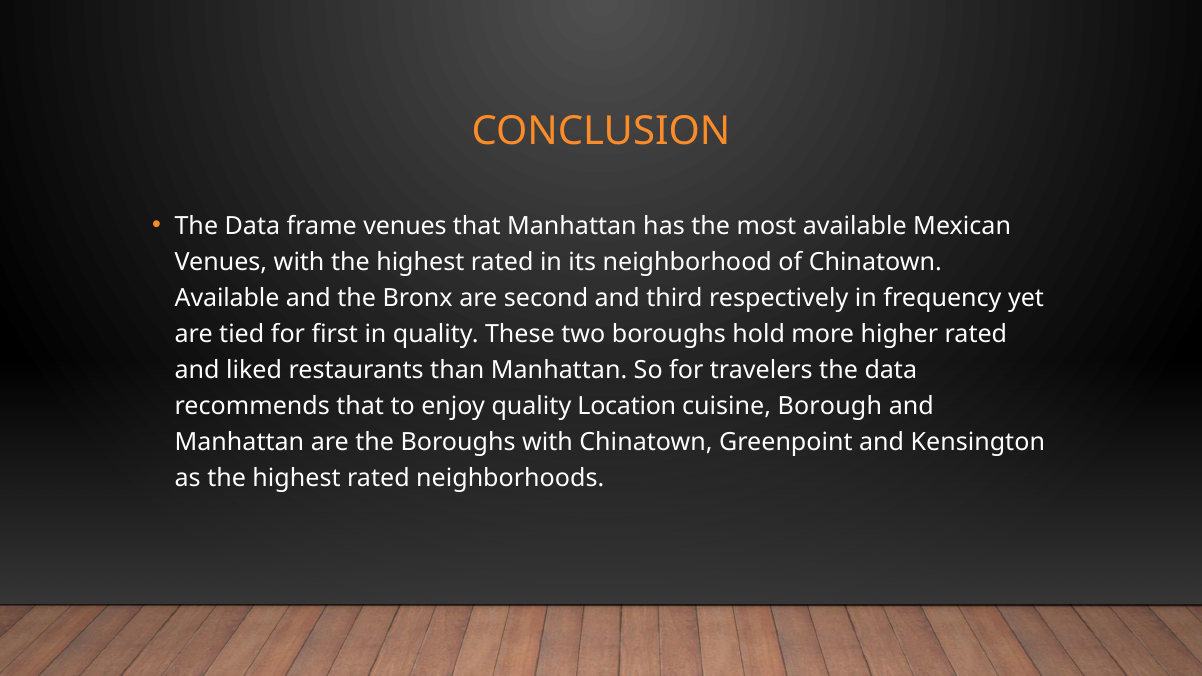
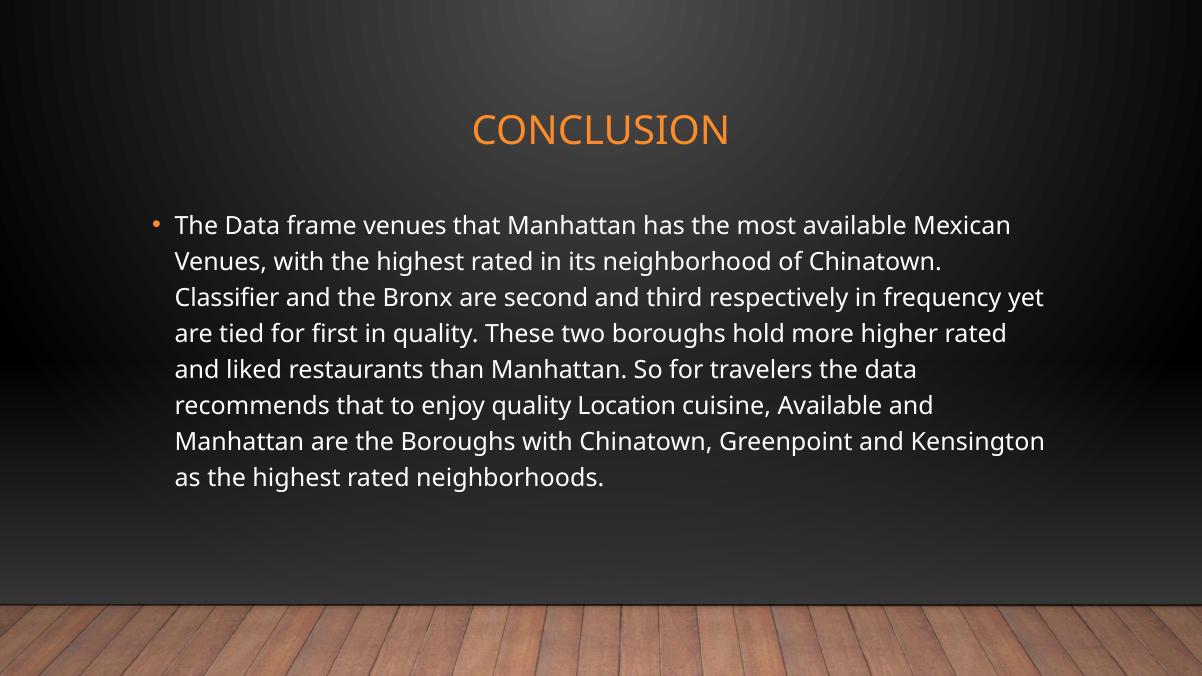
Available at (227, 298): Available -> Classifier
cuisine Borough: Borough -> Available
